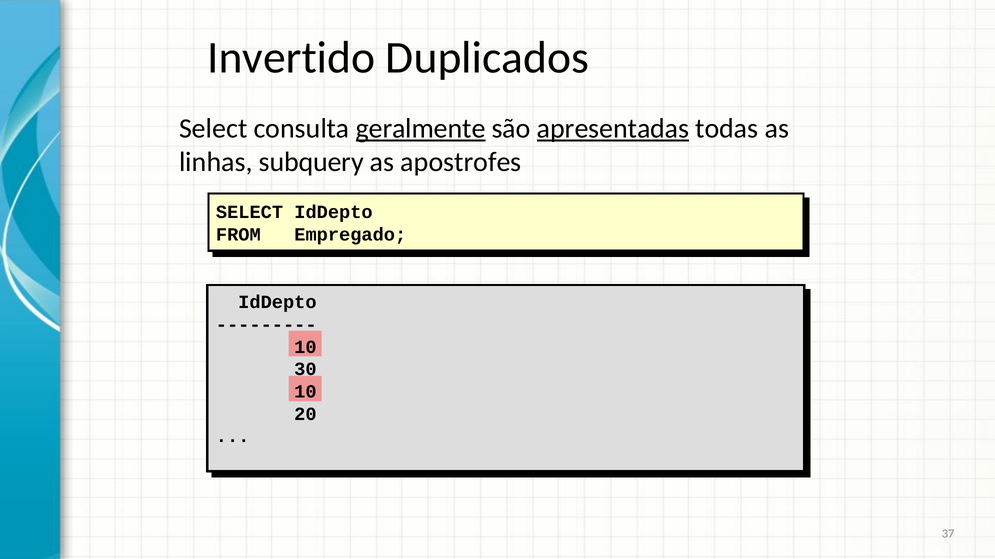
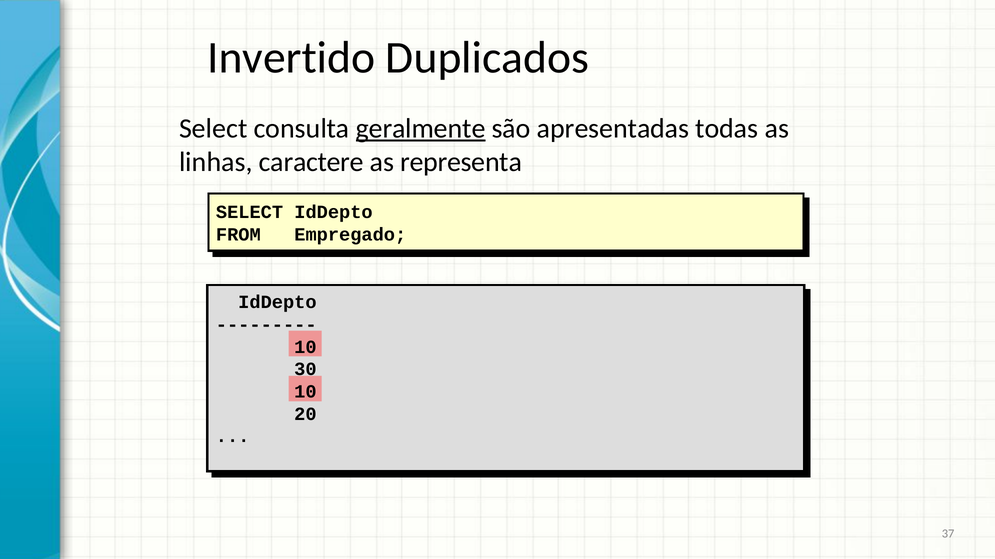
apresentadas underline: present -> none
subquery: subquery -> caractere
apostrofes: apostrofes -> representa
